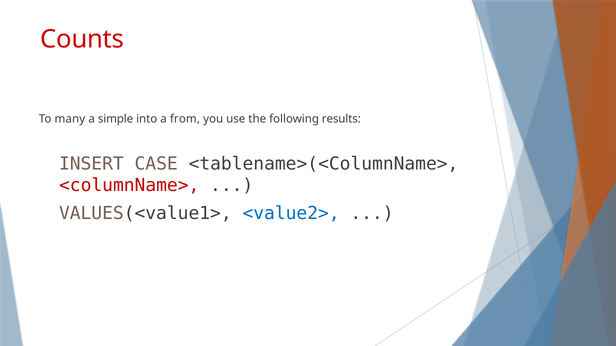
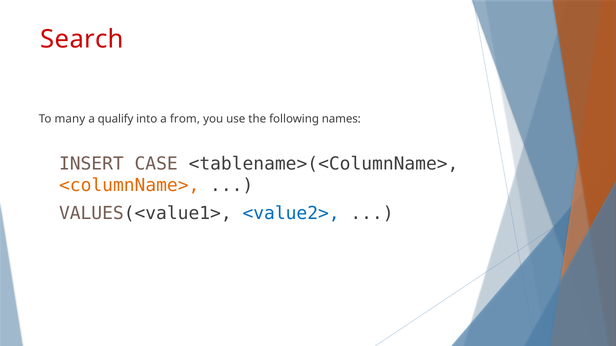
Counts: Counts -> Search
simple: simple -> qualify
results: results -> names
<columnName> colour: red -> orange
